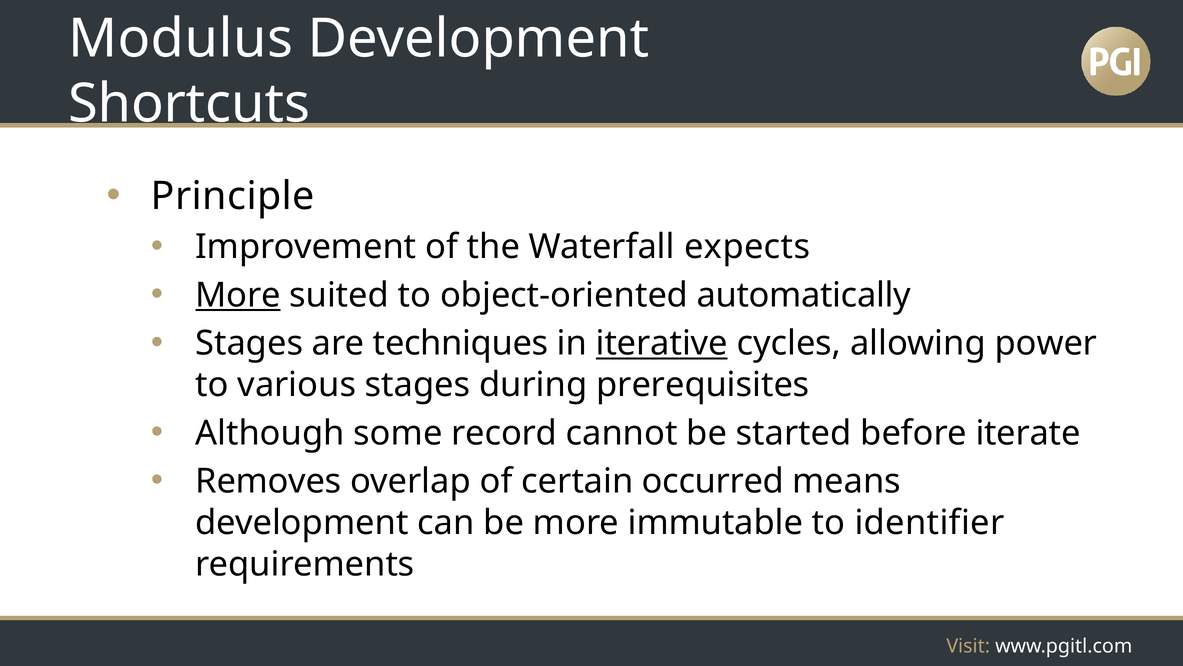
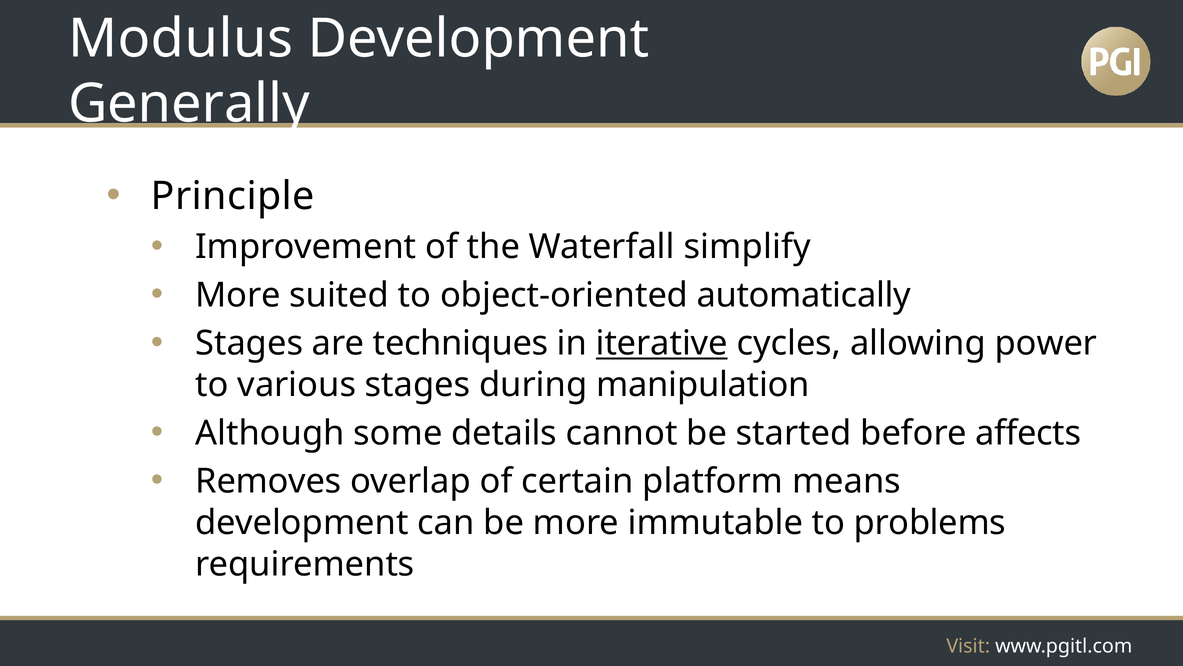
Shortcuts: Shortcuts -> Generally
expects: expects -> simplify
More at (238, 295) underline: present -> none
prerequisites: prerequisites -> manipulation
record: record -> details
iterate: iterate -> affects
occurred: occurred -> platform
identifier: identifier -> problems
